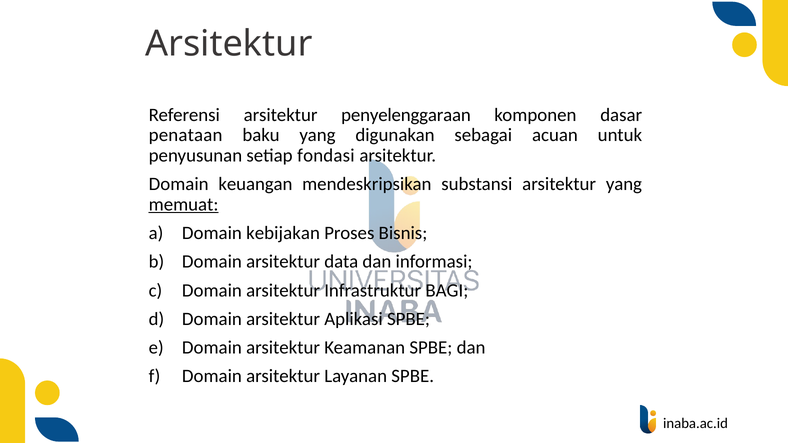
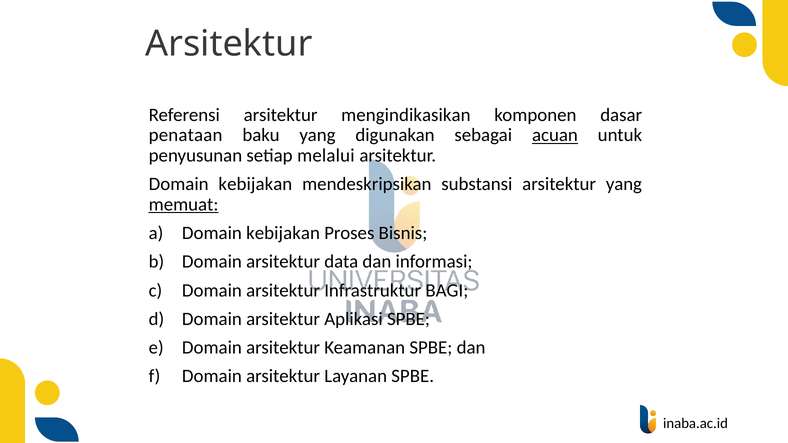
penyelenggaraan: penyelenggaraan -> mengindikasikan
acuan underline: none -> present
fondasi: fondasi -> melalui
keuangan at (255, 184): keuangan -> kebijakan
